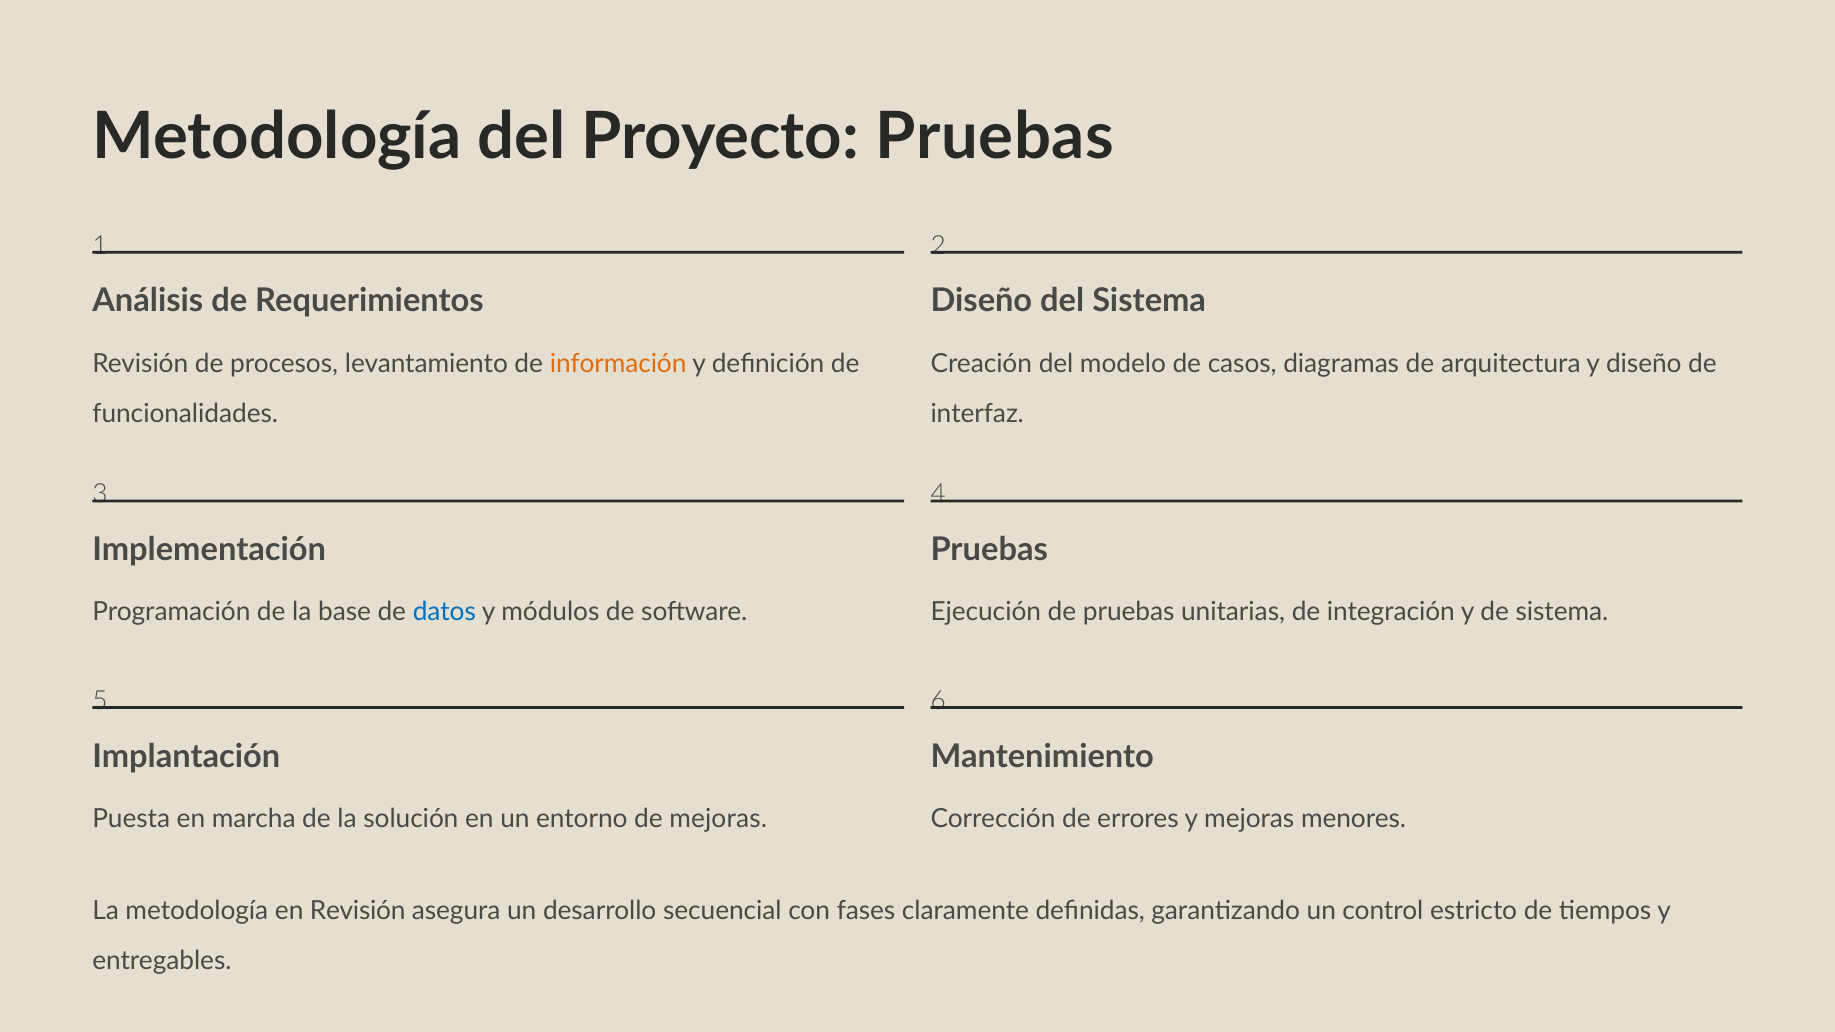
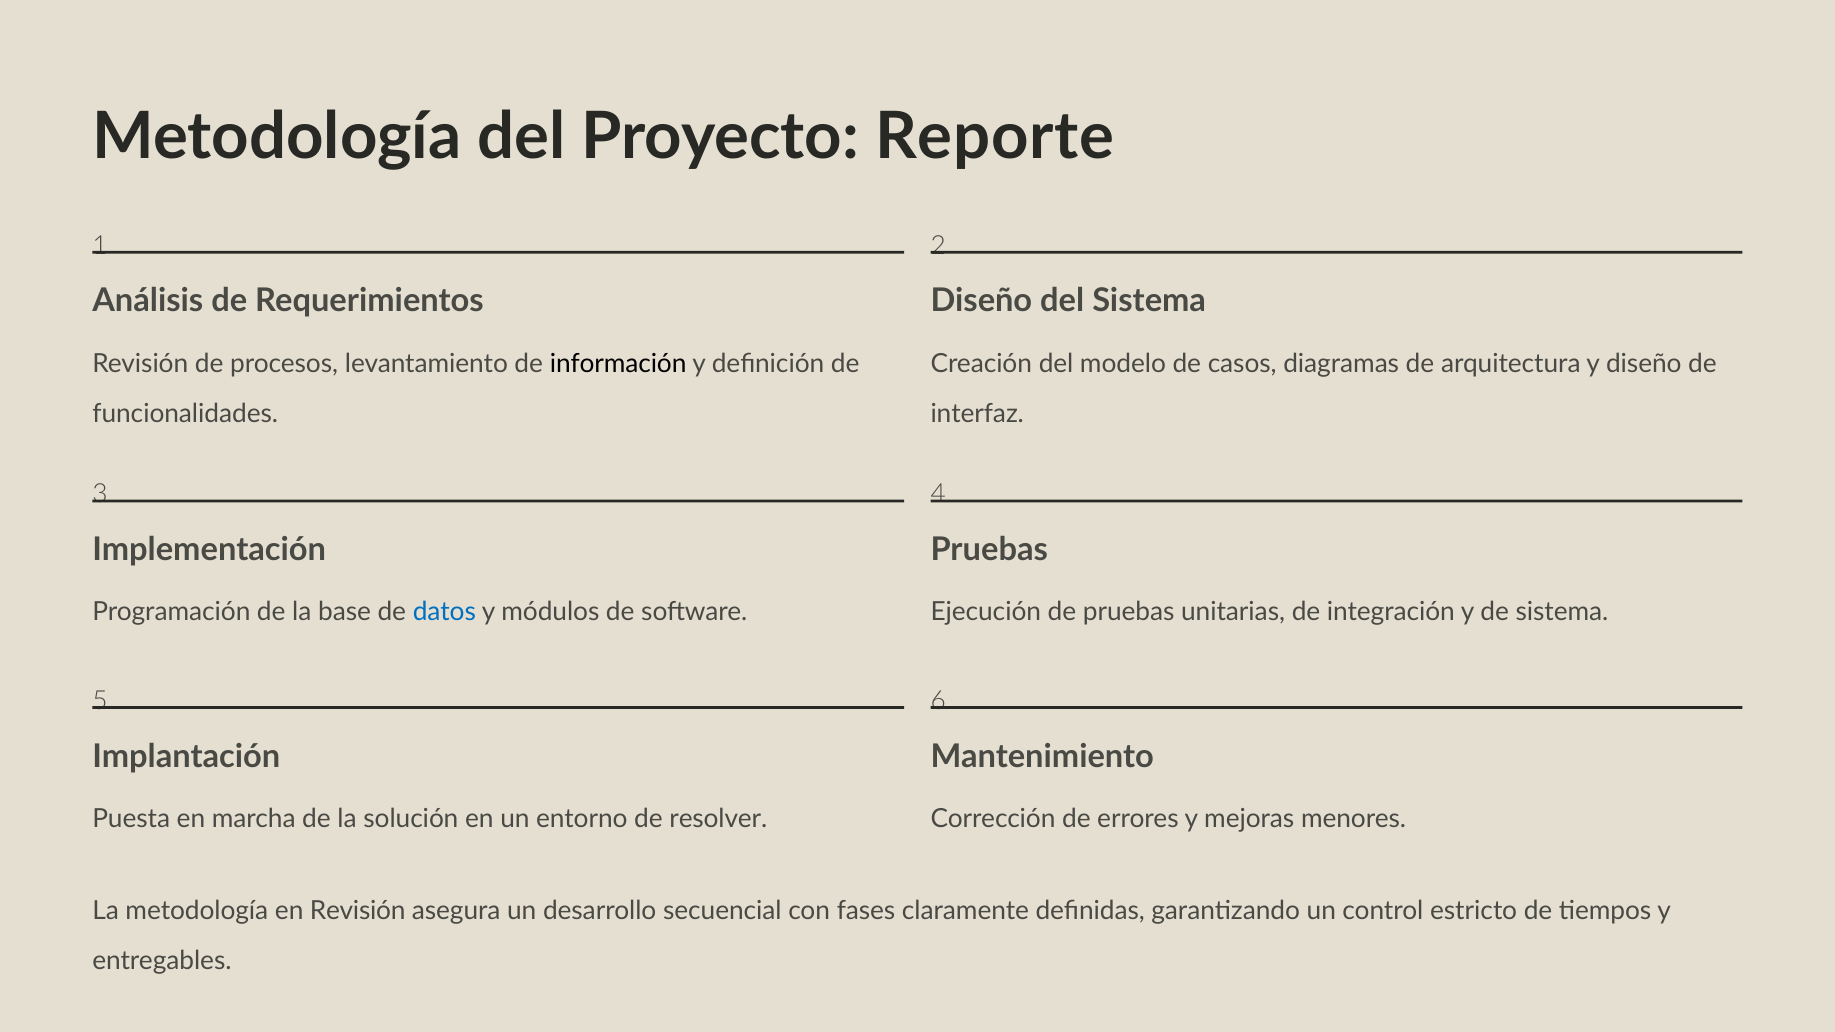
Proyecto Pruebas: Pruebas -> Reporte
información colour: orange -> black
de mejoras: mejoras -> resolver
